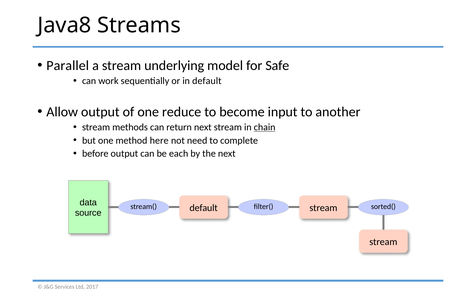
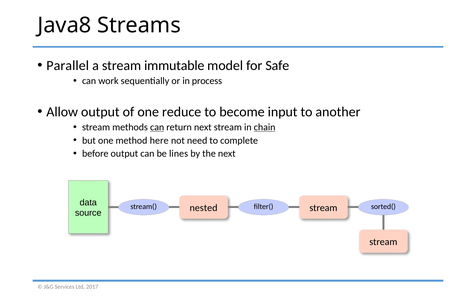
underlying: underlying -> immutable
in default: default -> process
can at (157, 127) underline: none -> present
each: each -> lines
source default: default -> nested
